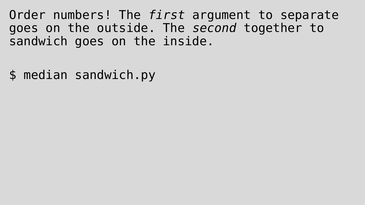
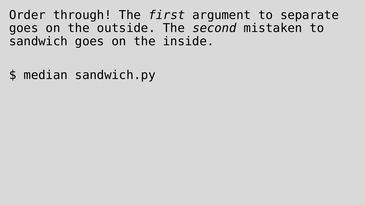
numbers: numbers -> through
together: together -> mistaken
